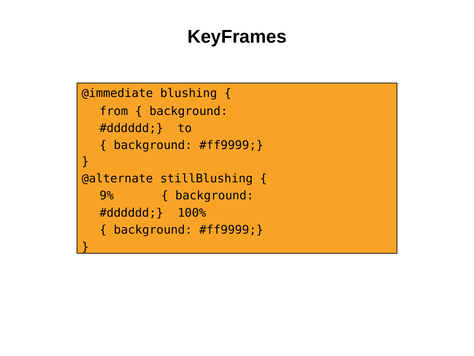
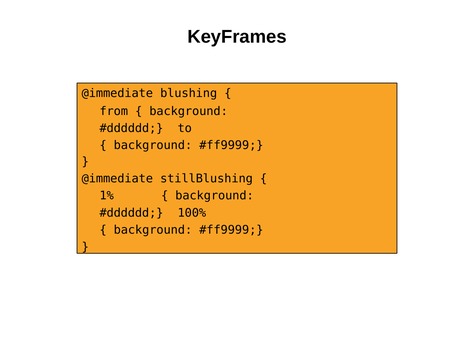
@alternate at (117, 178): @alternate -> @immediate
9%: 9% -> 1%
